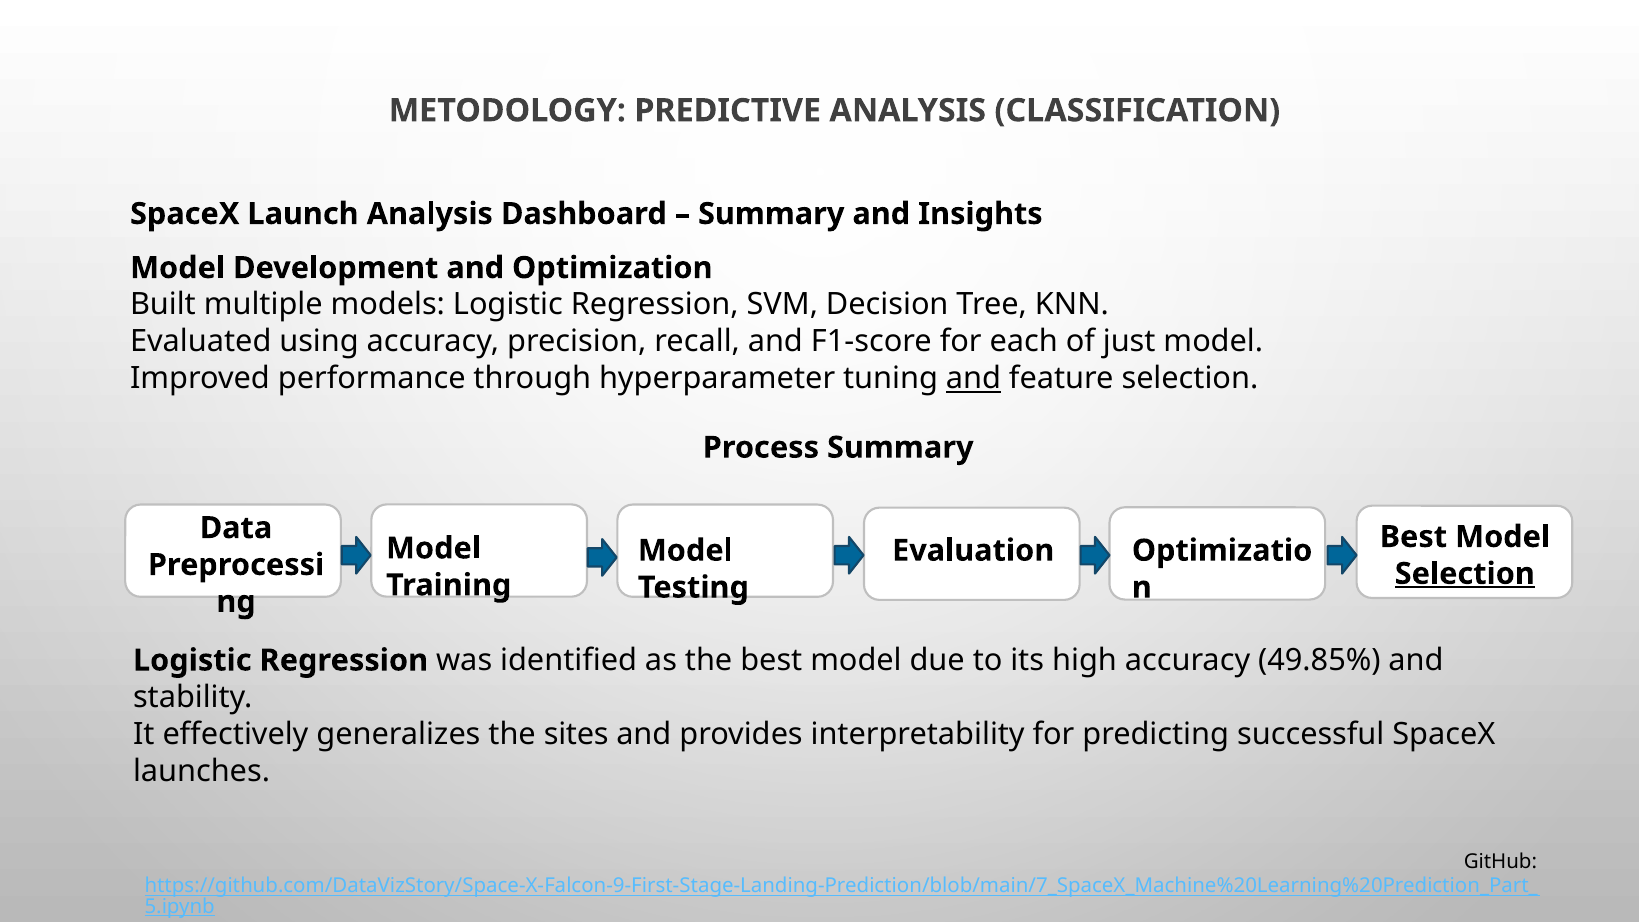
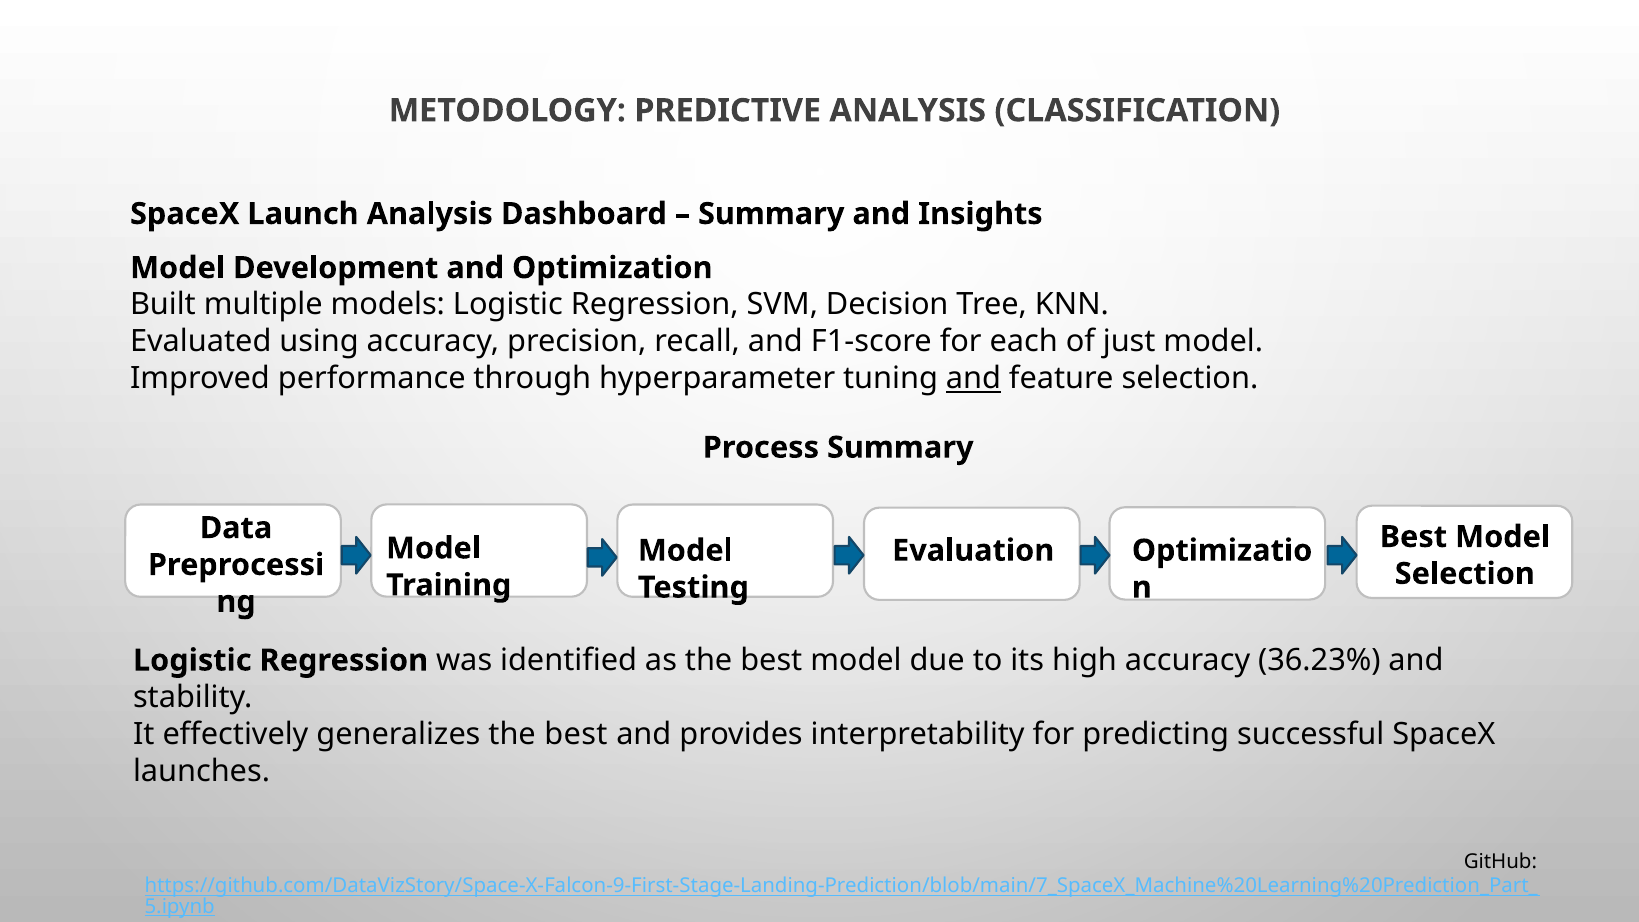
Selection at (1465, 574) underline: present -> none
49.85%: 49.85% -> 36.23%
generalizes the sites: sites -> best
